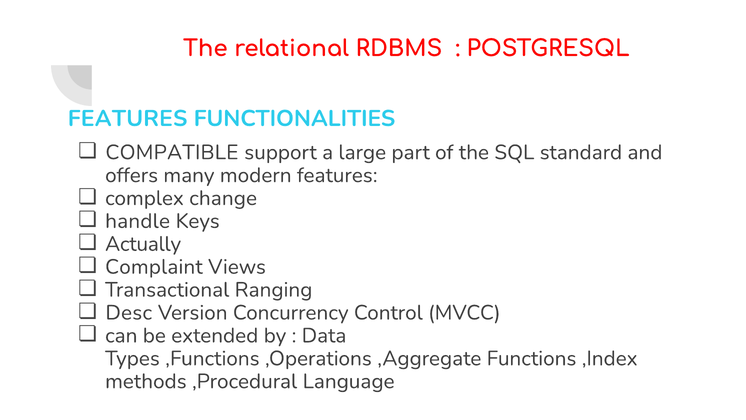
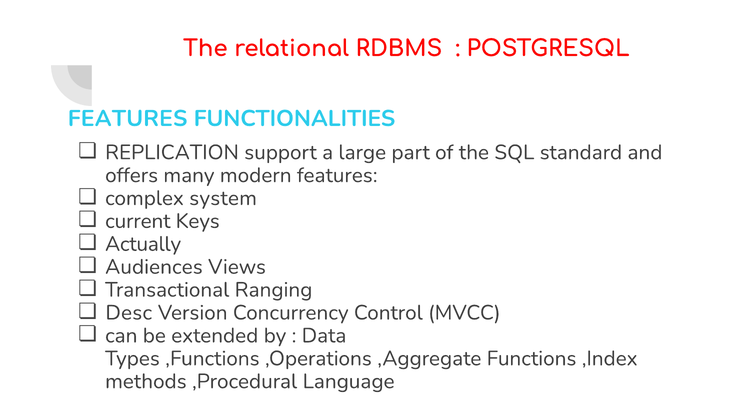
COMPATIBLE: COMPATIBLE -> REPLICATION
change: change -> system
handle: handle -> current
Complaint: Complaint -> Audiences
